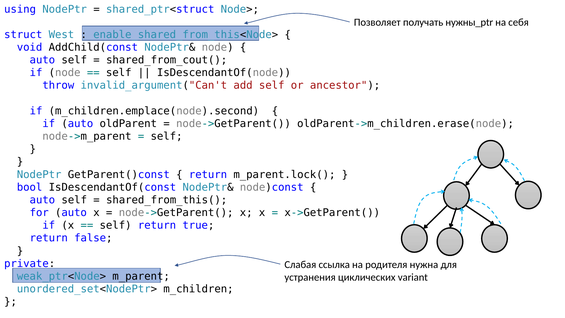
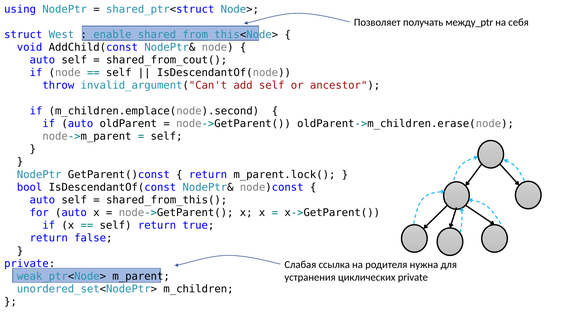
нужны_ptr: нужны_ptr -> между_ptr
циклических variant: variant -> private
